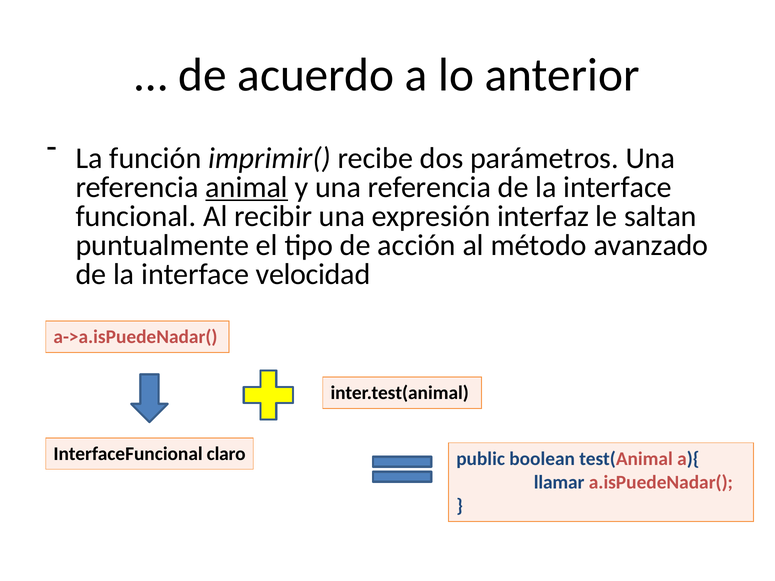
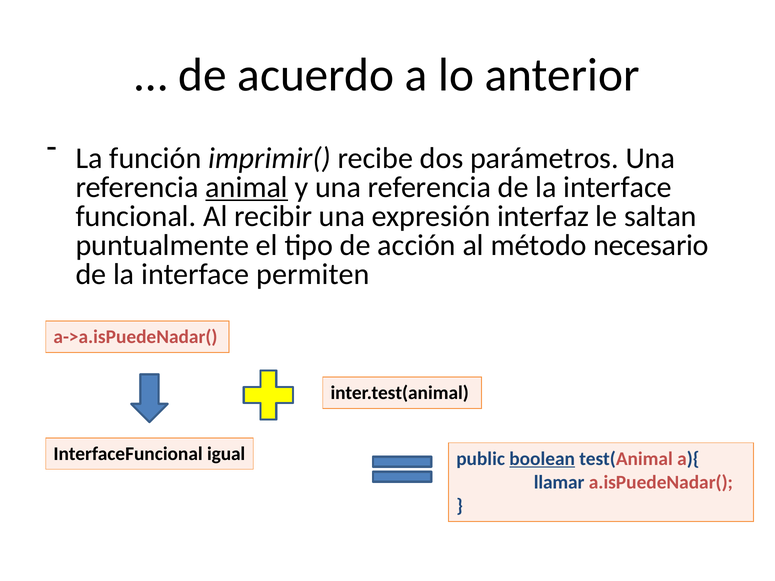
avanzado: avanzado -> necesario
velocidad: velocidad -> permiten
claro: claro -> igual
boolean underline: none -> present
